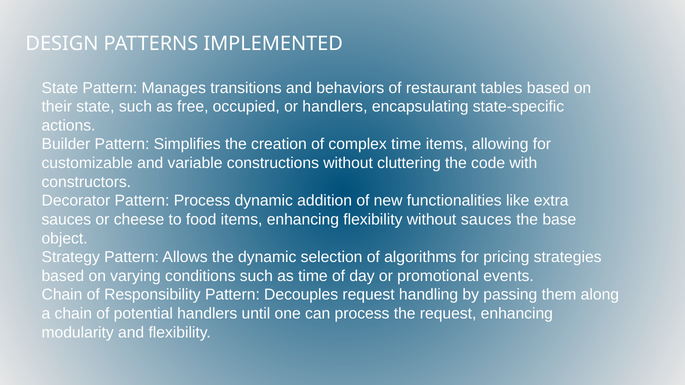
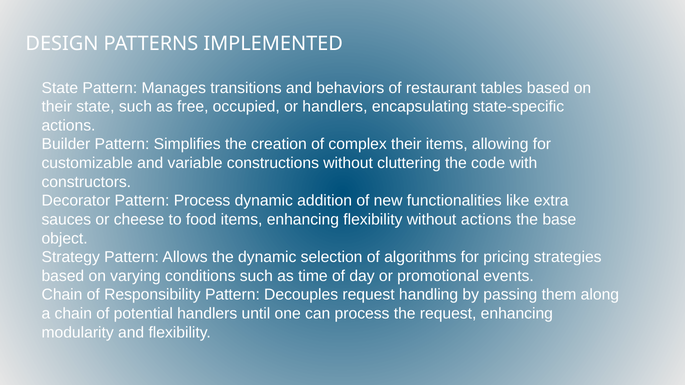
complex time: time -> their
without sauces: sauces -> actions
